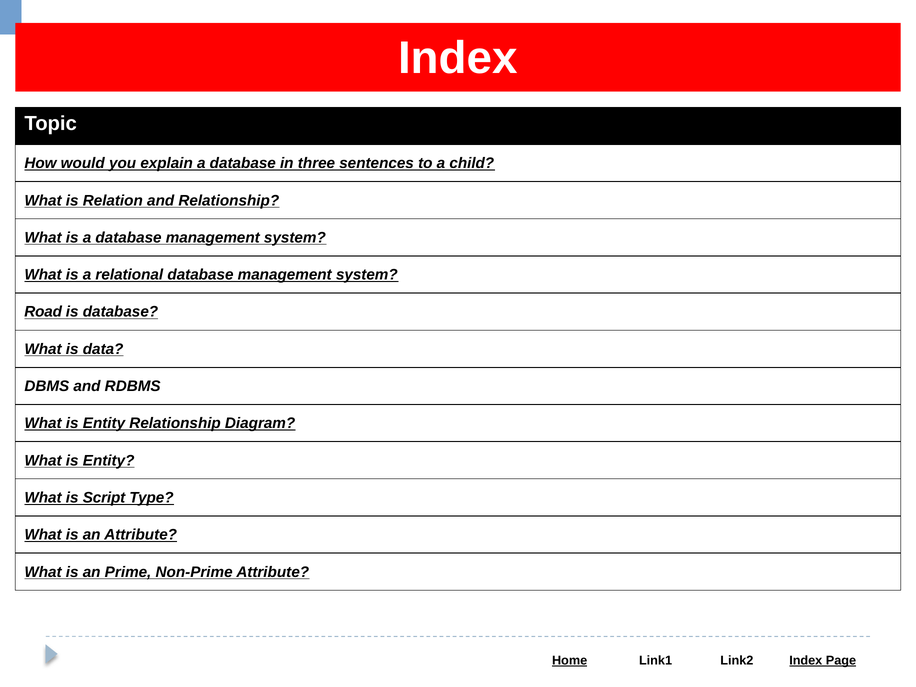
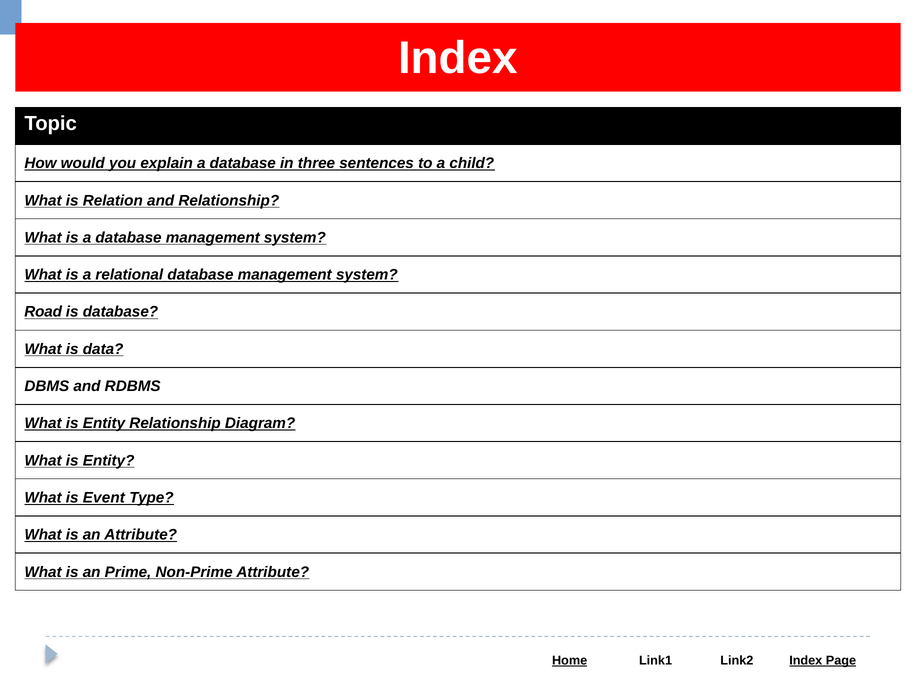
Script: Script -> Event
